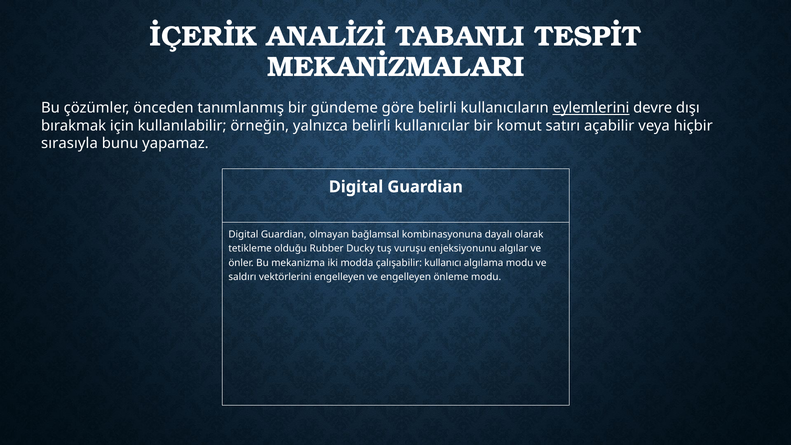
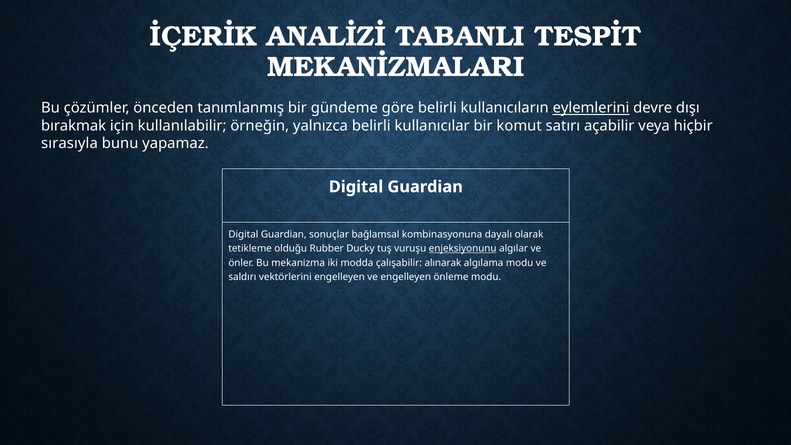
olmayan: olmayan -> sonuçlar
enjeksiyonunu underline: none -> present
kullanıcı: kullanıcı -> alınarak
